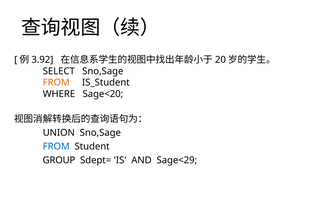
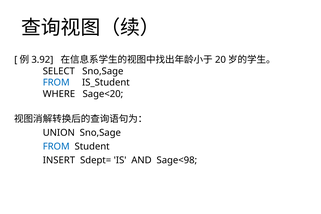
FROM at (56, 83) colour: orange -> blue
GROUP: GROUP -> INSERT
Sage<29: Sage<29 -> Sage<98
